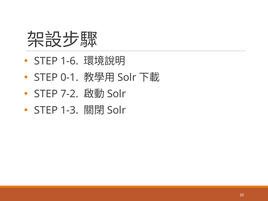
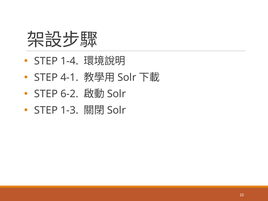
1-6: 1-6 -> 1-4
0-1: 0-1 -> 4-1
7-2: 7-2 -> 6-2
